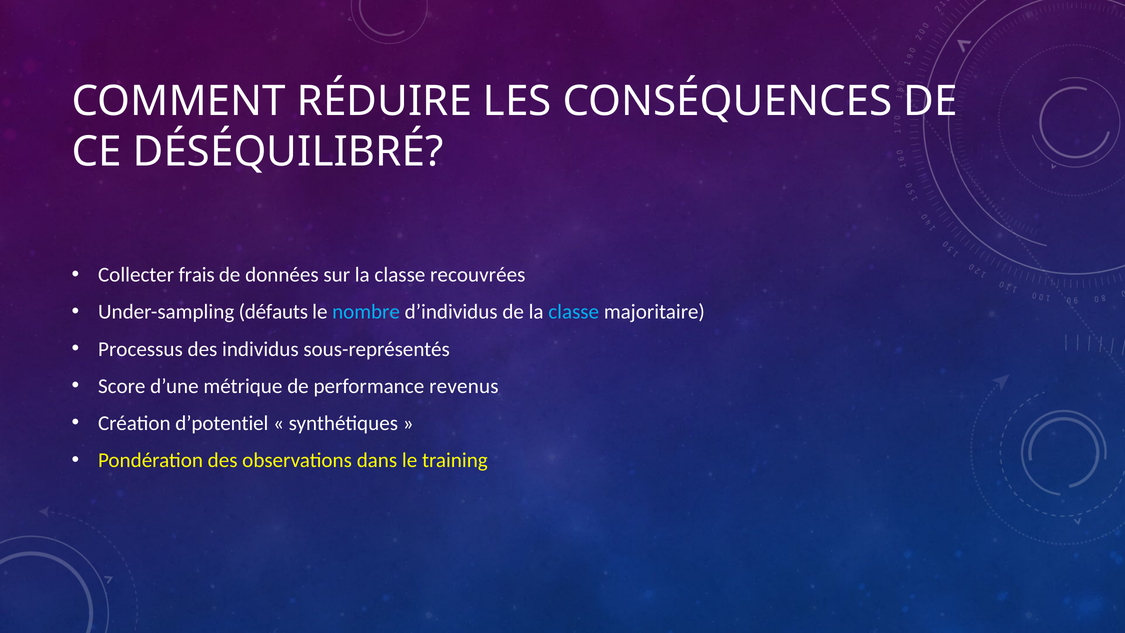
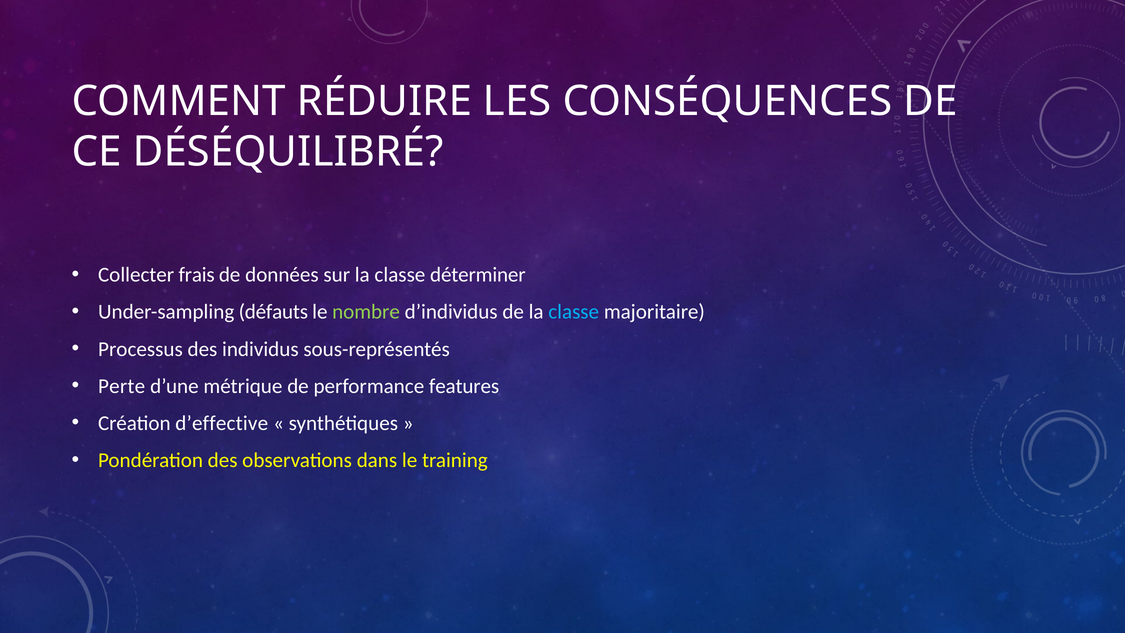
recouvrées: recouvrées -> déterminer
nombre colour: light blue -> light green
Score: Score -> Perte
revenus: revenus -> features
d’potentiel: d’potentiel -> d’effective
